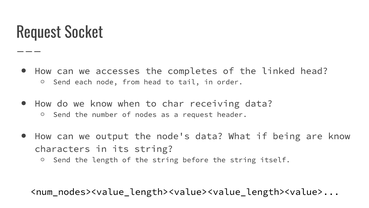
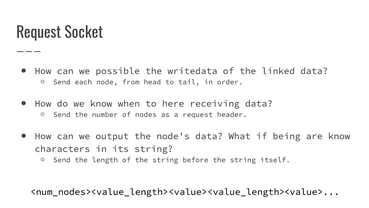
accesses: accesses -> possible
completes: completes -> writedata
linked head: head -> data
char: char -> here
